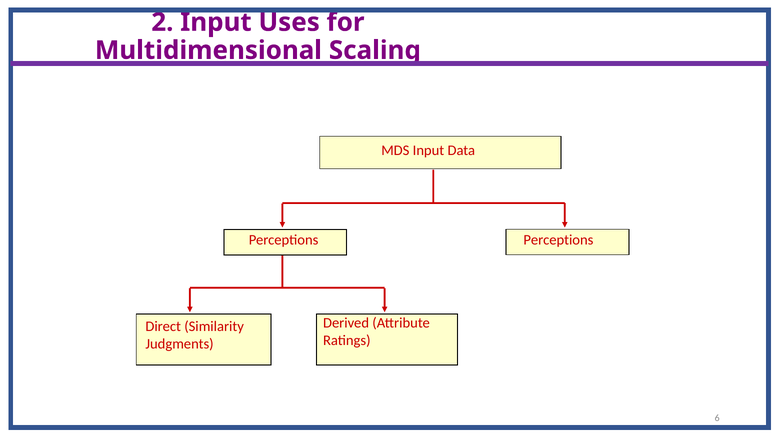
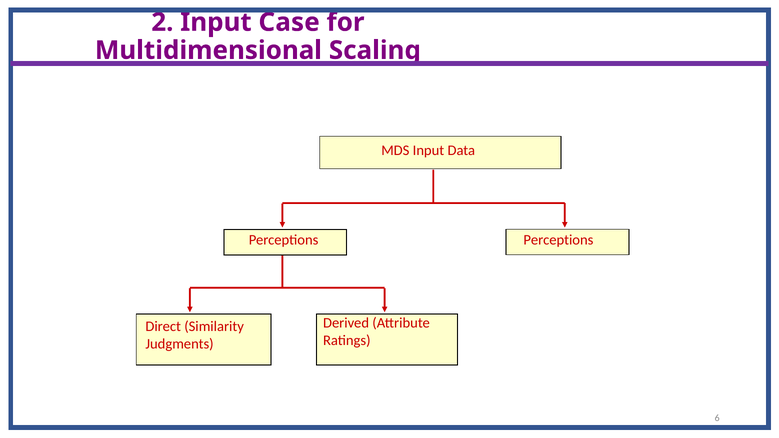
Uses: Uses -> Case
